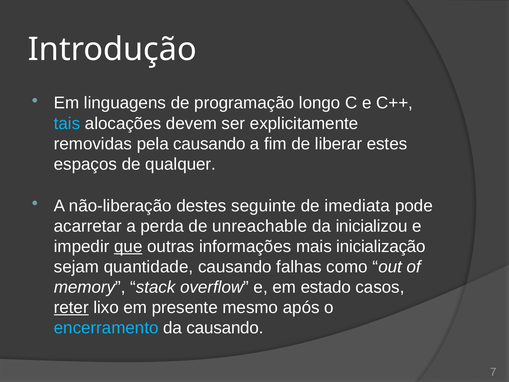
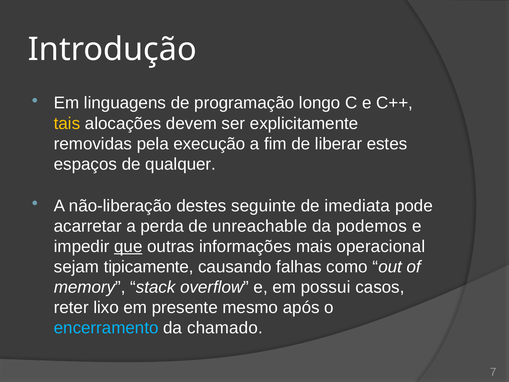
tais colour: light blue -> yellow
pela causando: causando -> execução
inicializou: inicializou -> podemos
inicialização: inicialização -> operacional
quantidade: quantidade -> tipicamente
estado: estado -> possui
reter underline: present -> none
da causando: causando -> chamado
